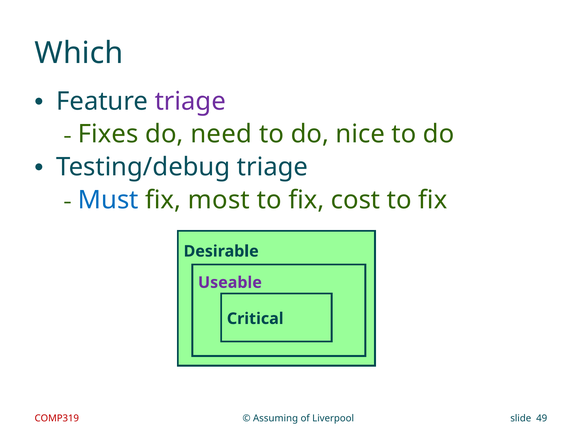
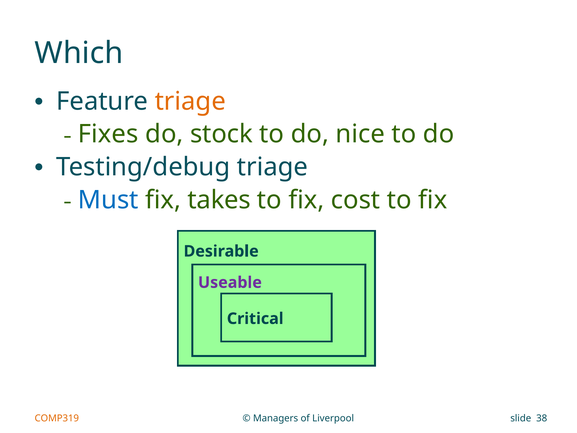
triage at (190, 101) colour: purple -> orange
need: need -> stock
most: most -> takes
COMP319 colour: red -> orange
Assuming: Assuming -> Managers
49: 49 -> 38
